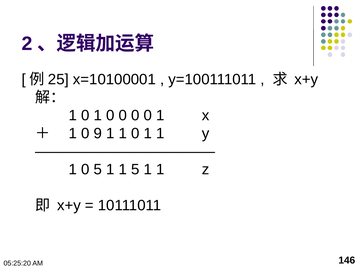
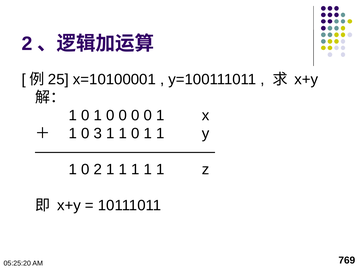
9: 9 -> 3
0 5: 5 -> 2
5 at (135, 170): 5 -> 1
146: 146 -> 769
